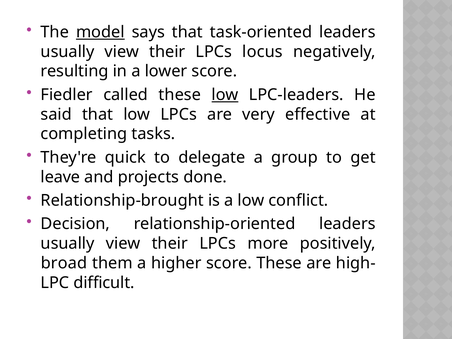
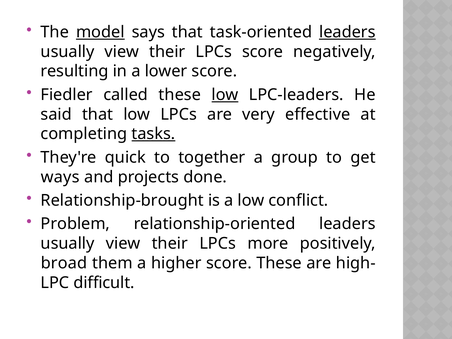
leaders at (347, 32) underline: none -> present
LPCs locus: locus -> score
tasks underline: none -> present
delegate: delegate -> together
leave: leave -> ways
Decision: Decision -> Problem
